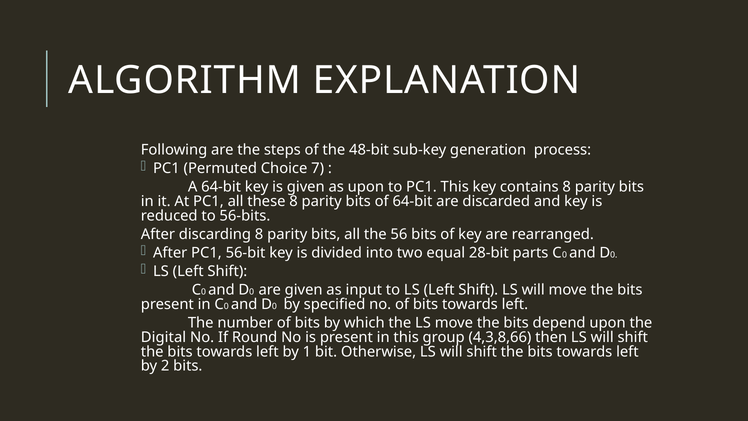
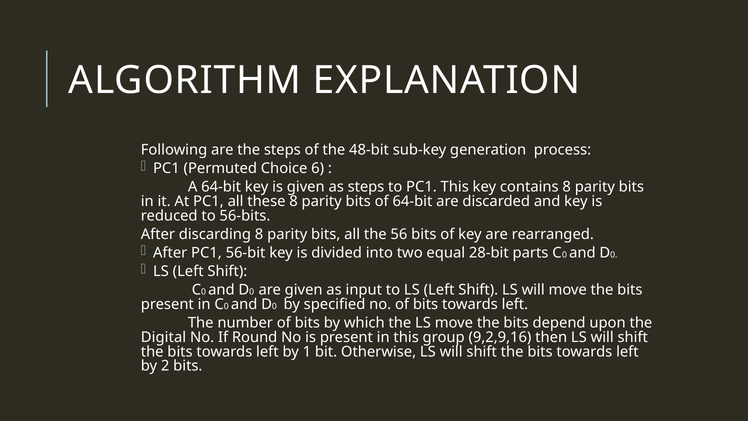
7: 7 -> 6
as upon: upon -> steps
4,3,8,66: 4,3,8,66 -> 9,2,9,16
